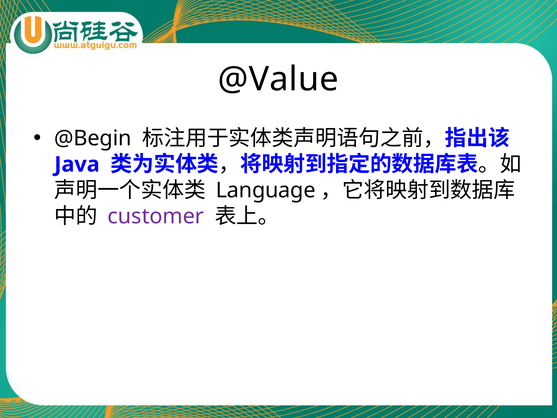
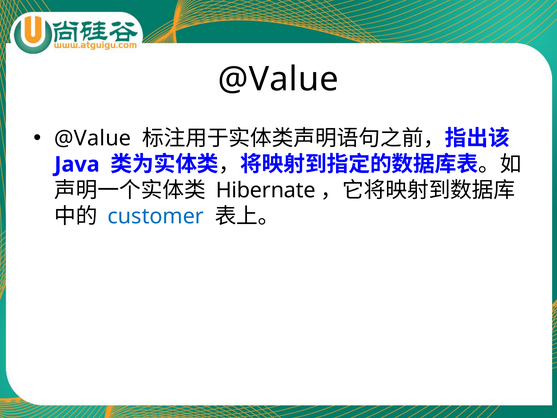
@Begin at (93, 138): @Begin -> @Value
Language: Language -> Hibernate
customer colour: purple -> blue
